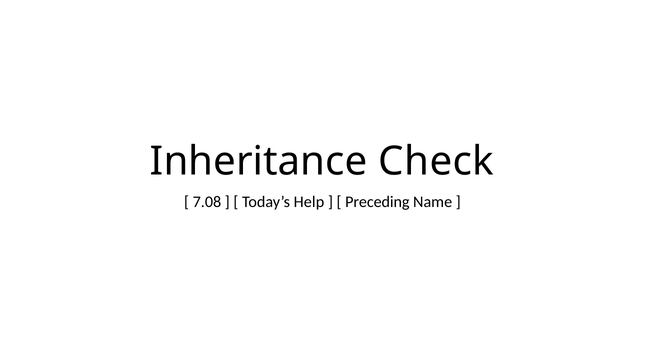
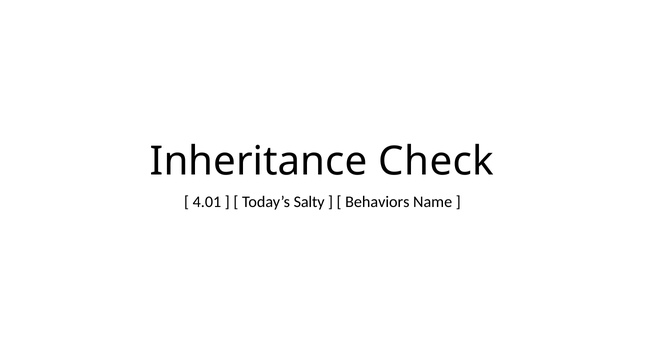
7.08: 7.08 -> 4.01
Help: Help -> Salty
Preceding: Preceding -> Behaviors
